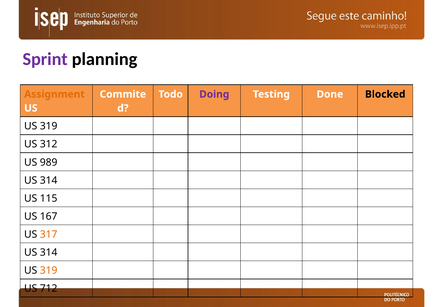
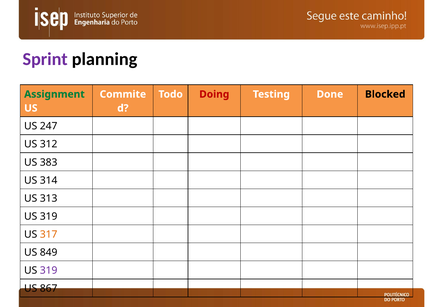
Assignment colour: orange -> green
Doing colour: purple -> red
319 at (49, 126): 319 -> 247
989: 989 -> 383
115: 115 -> 313
167 at (49, 216): 167 -> 319
314 at (49, 252): 314 -> 849
319 at (49, 270) colour: orange -> purple
712: 712 -> 867
